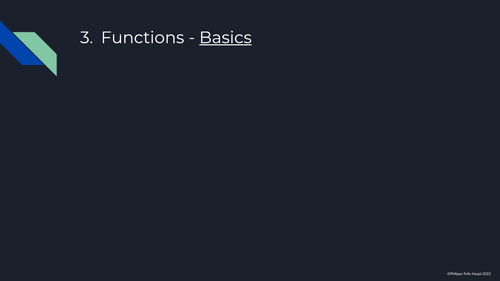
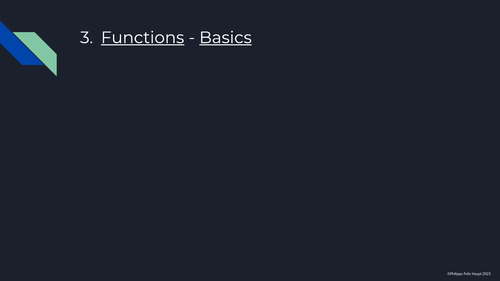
Functions underline: none -> present
